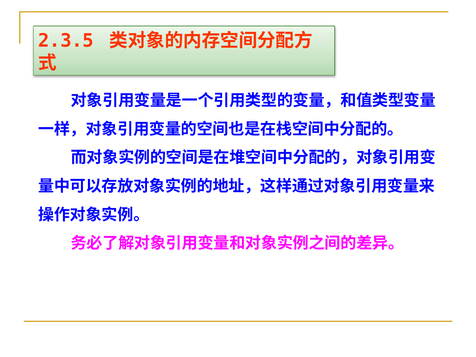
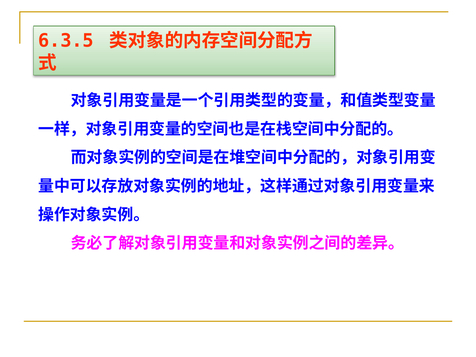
2.3.5: 2.3.5 -> 6.3.5
